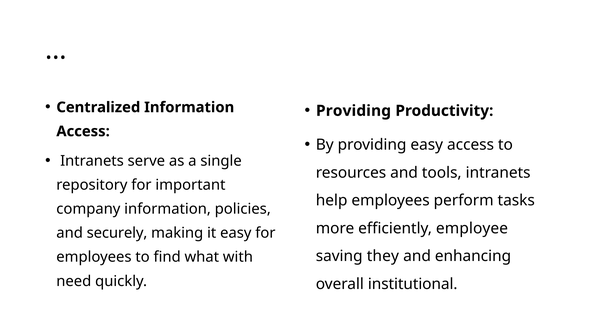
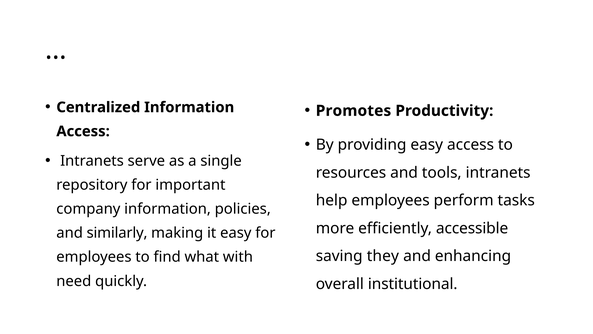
Providing at (353, 111): Providing -> Promotes
employee: employee -> accessible
securely: securely -> similarly
